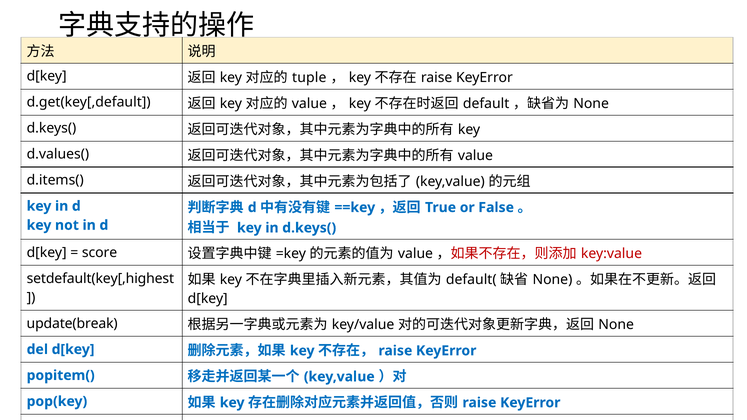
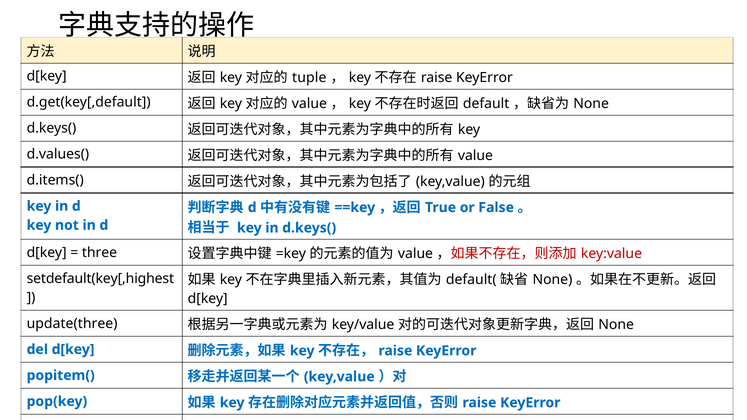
score: score -> three
update(break: update(break -> update(three
